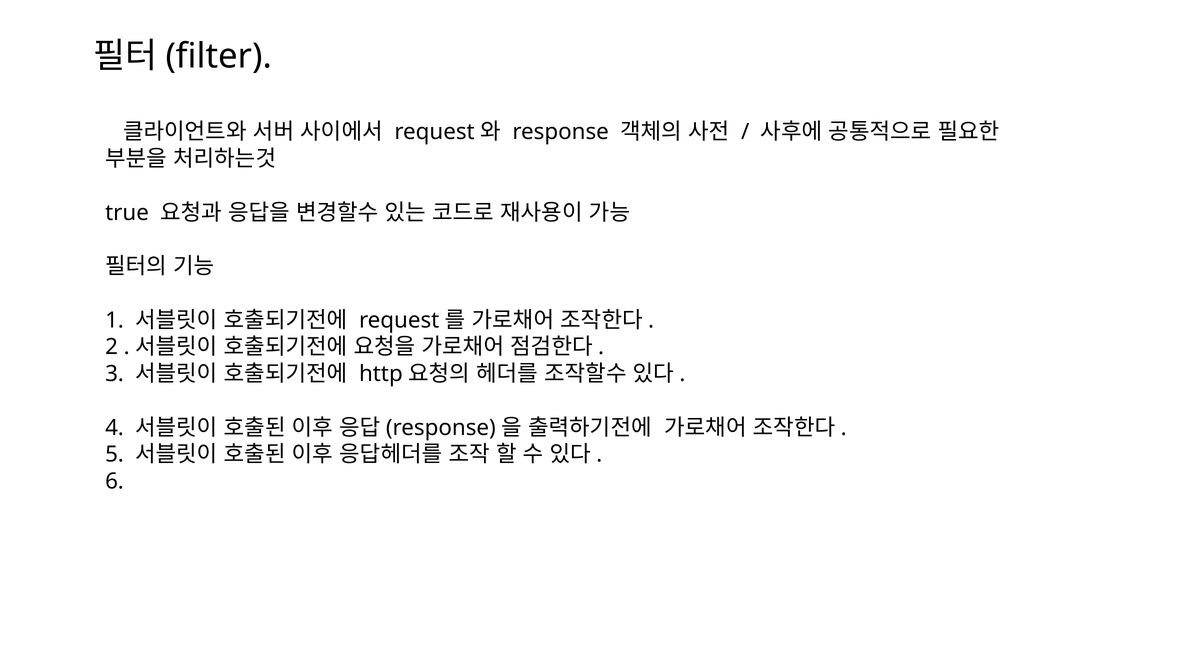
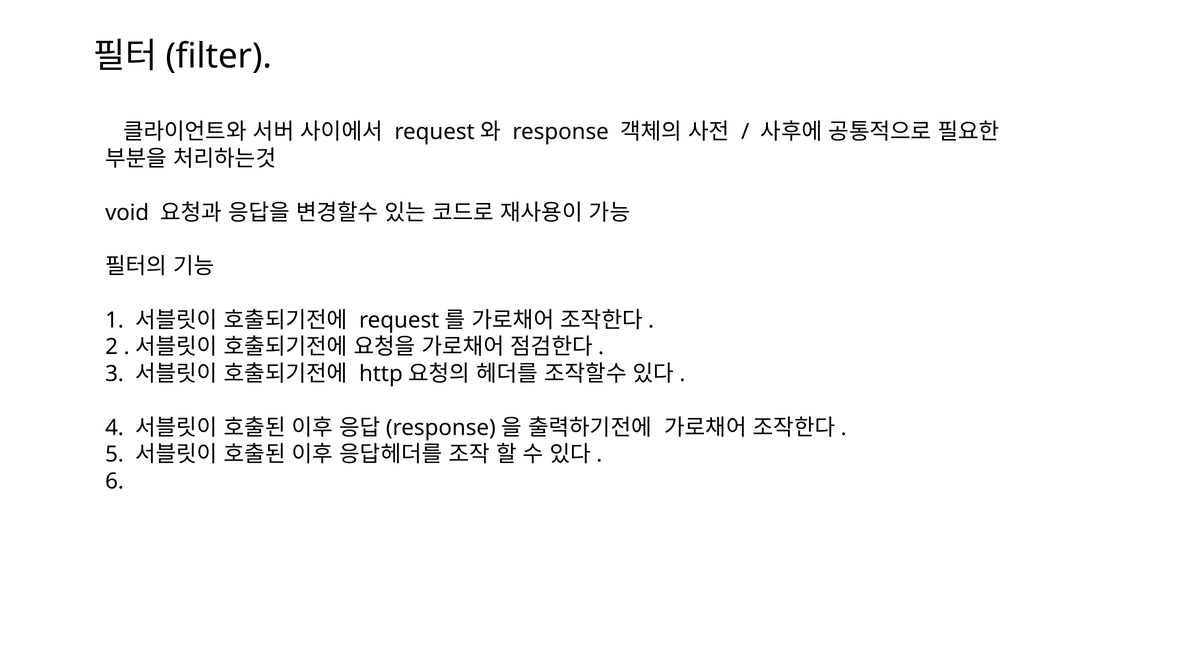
true: true -> void
